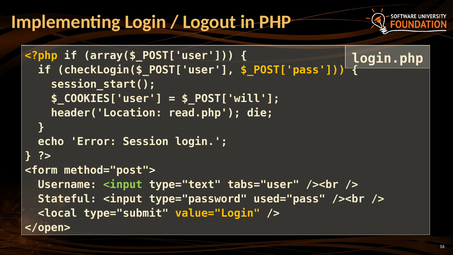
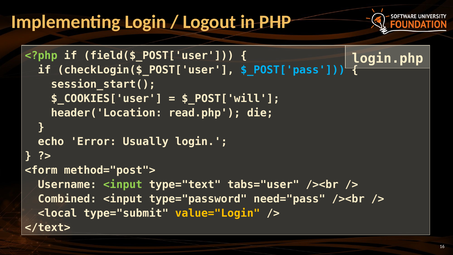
<?php colour: yellow -> light green
array($_POST['user: array($_POST['user -> field($_POST['user
$_POST['pass colour: yellow -> light blue
Session: Session -> Usually
Stateful: Stateful -> Combined
used="pass: used="pass -> need="pass
</open>: </open> -> </text>
